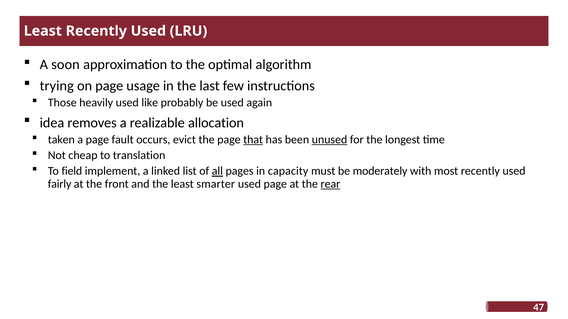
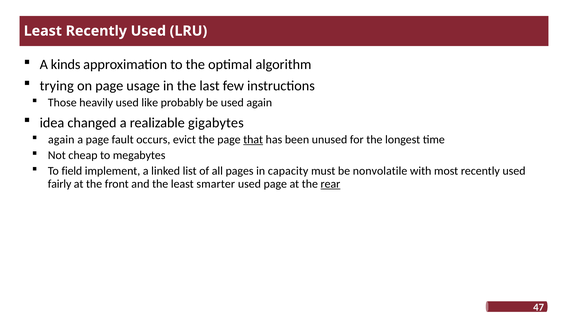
soon: soon -> kinds
removes: removes -> changed
allocation: allocation -> gigabytes
taken at (61, 140): taken -> again
unused underline: present -> none
translation: translation -> megabytes
all underline: present -> none
moderately: moderately -> nonvolatile
